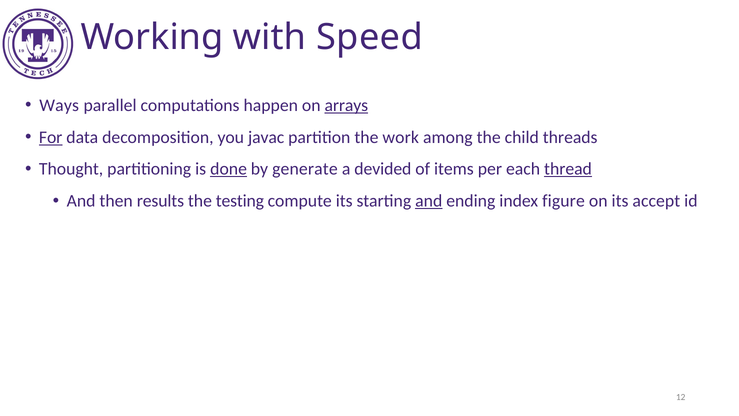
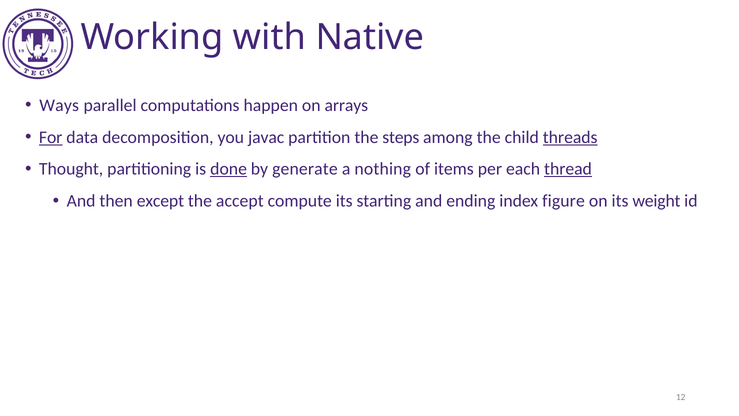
Speed: Speed -> Native
arrays underline: present -> none
work: work -> steps
threads underline: none -> present
devided: devided -> nothing
results: results -> except
testing: testing -> accept
and at (429, 201) underline: present -> none
accept: accept -> weight
